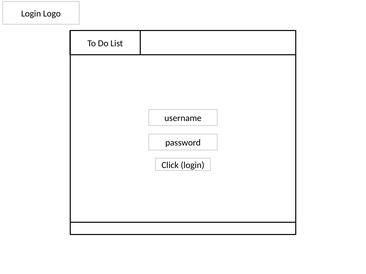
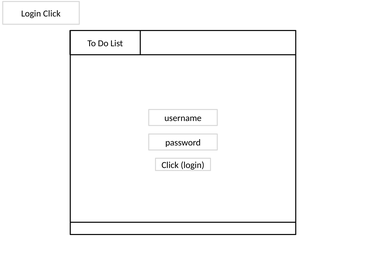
Login Logo: Logo -> Click
